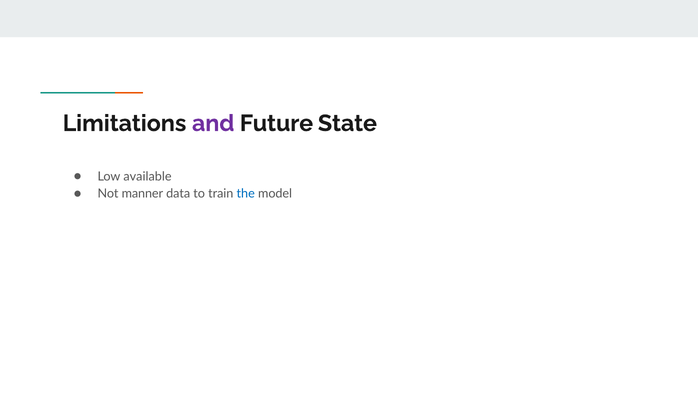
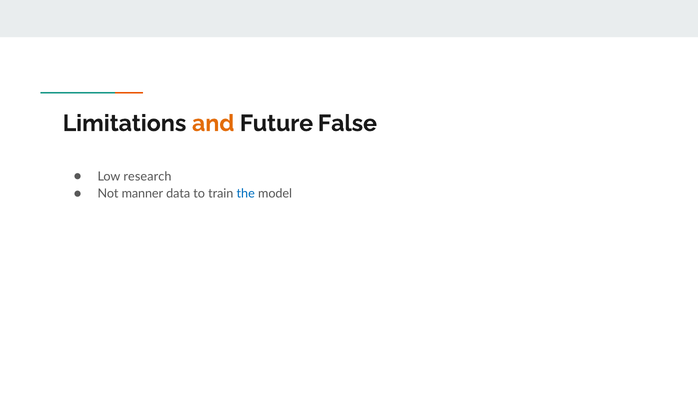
and colour: purple -> orange
State: State -> False
available: available -> research
